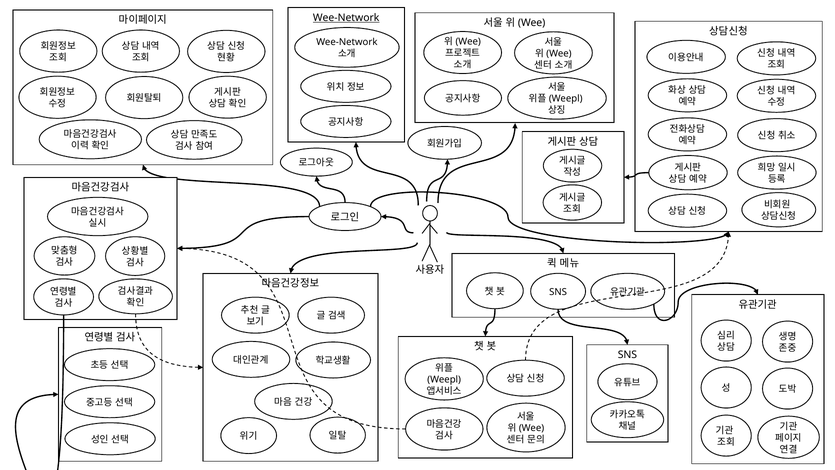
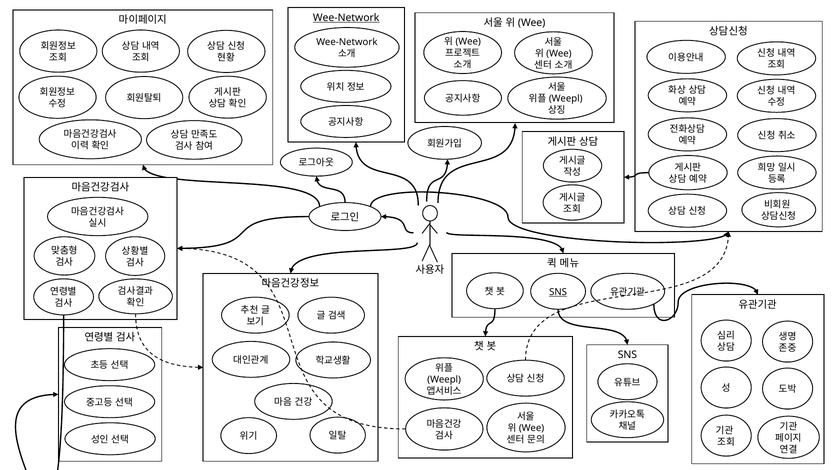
SNS at (558, 292) underline: none -> present
